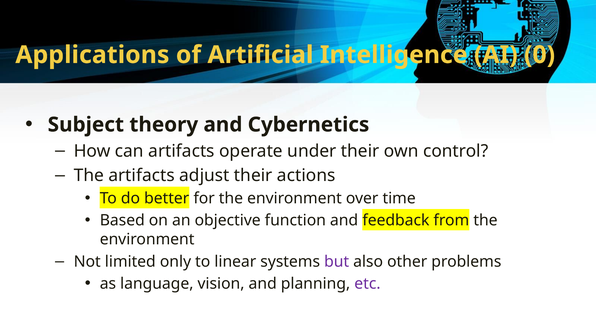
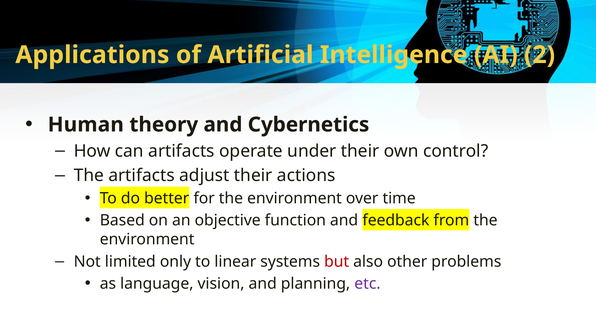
0: 0 -> 2
Subject: Subject -> Human
but colour: purple -> red
